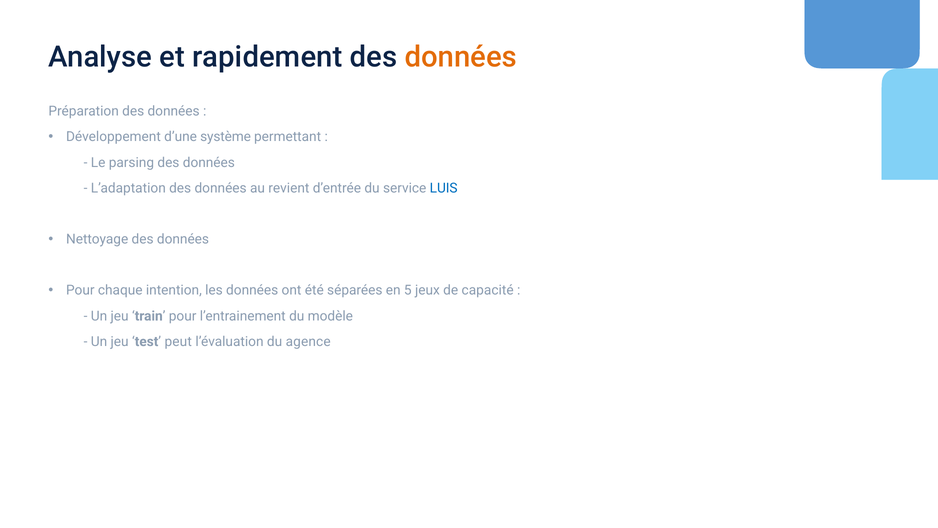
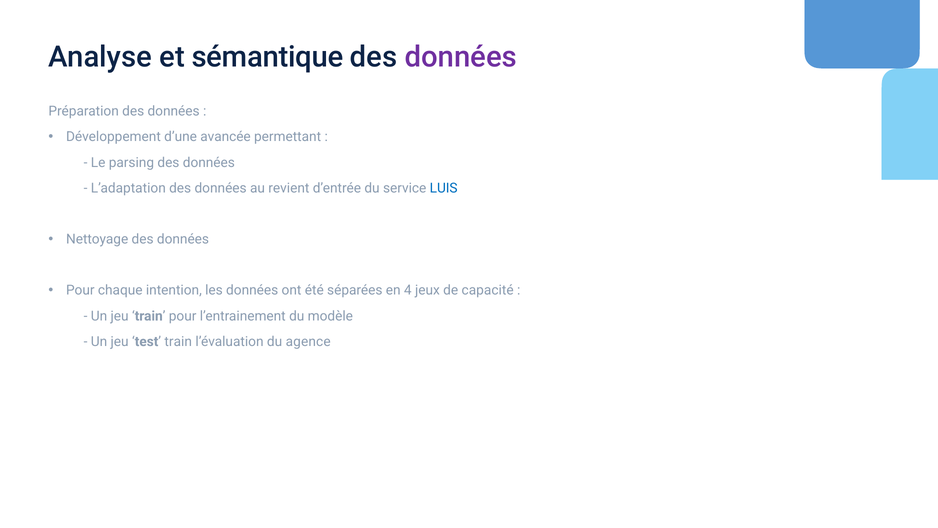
rapidement: rapidement -> sémantique
données at (461, 57) colour: orange -> purple
système: système -> avancée
5: 5 -> 4
test peut: peut -> train
